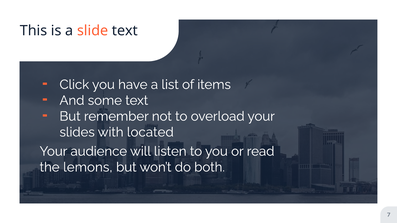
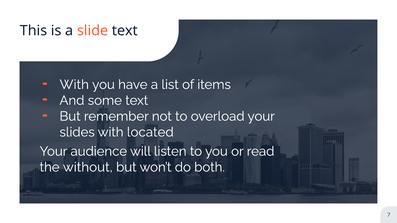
Click at (74, 85): Click -> With
lemons: lemons -> without
